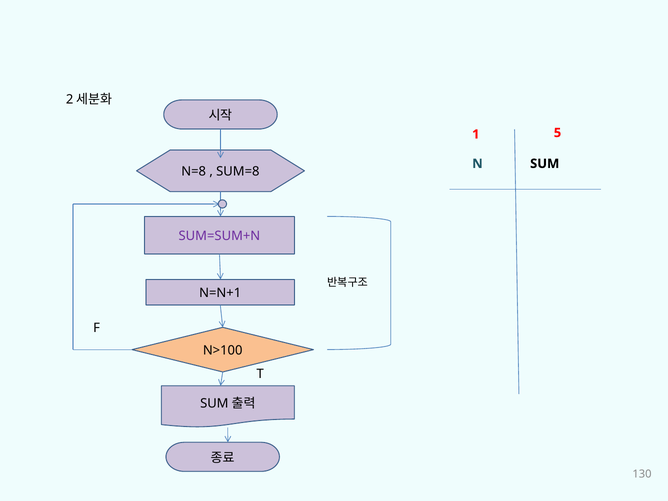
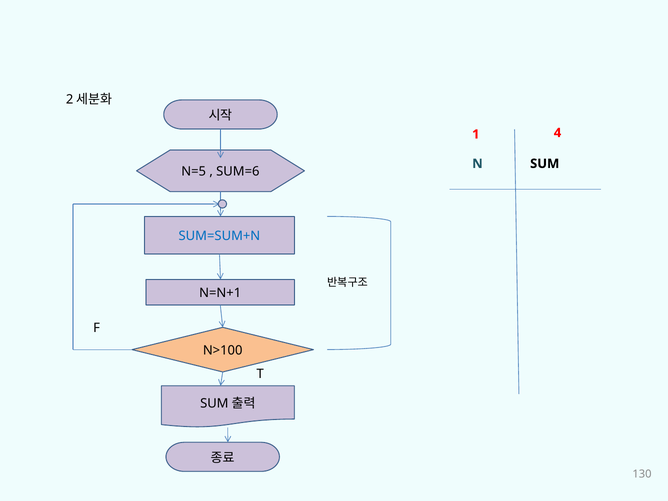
5: 5 -> 4
N=8: N=8 -> N=5
SUM=8: SUM=8 -> SUM=6
SUM=SUM+N colour: purple -> blue
